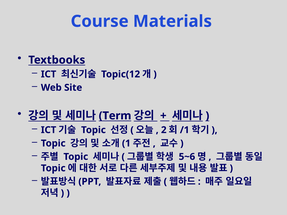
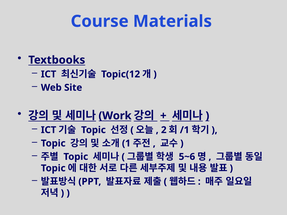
Term: Term -> Work
